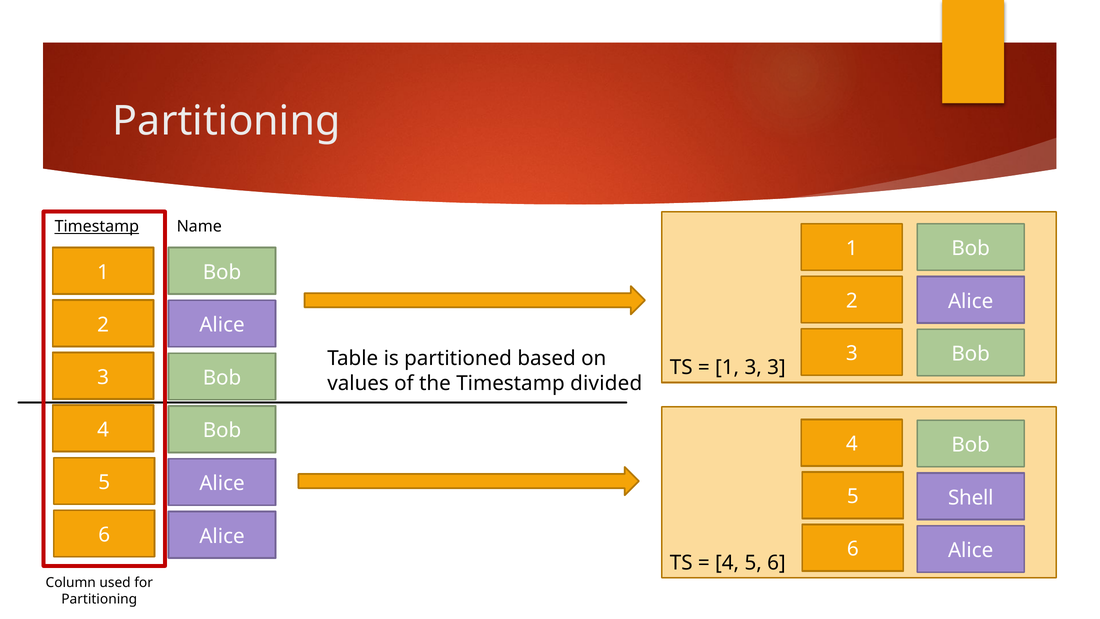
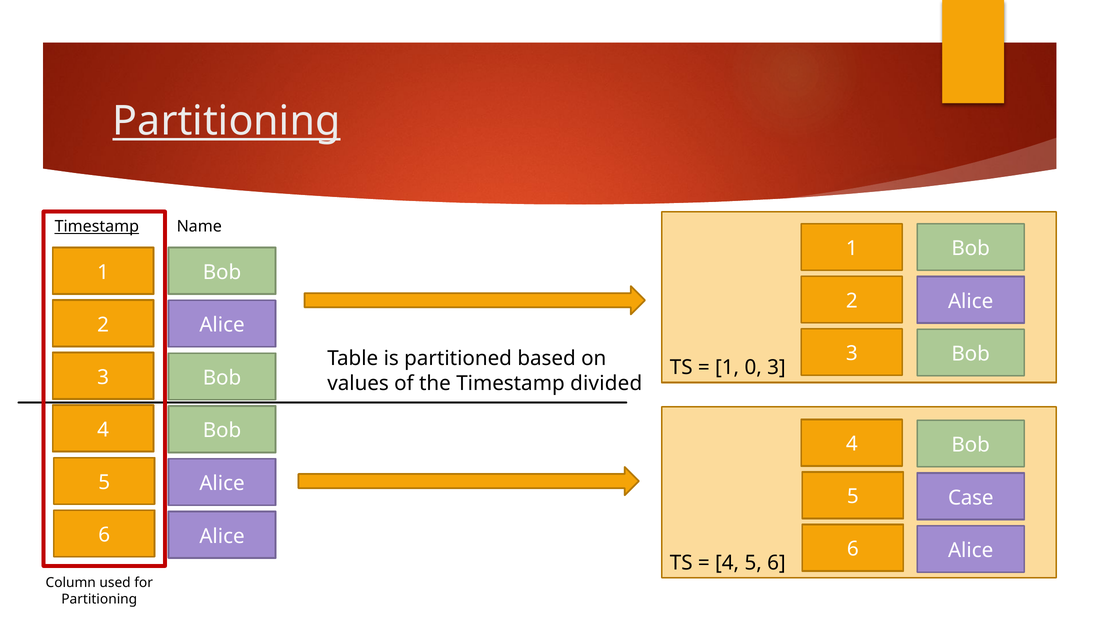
Partitioning at (226, 121) underline: none -> present
1 3: 3 -> 0
Shell: Shell -> Case
